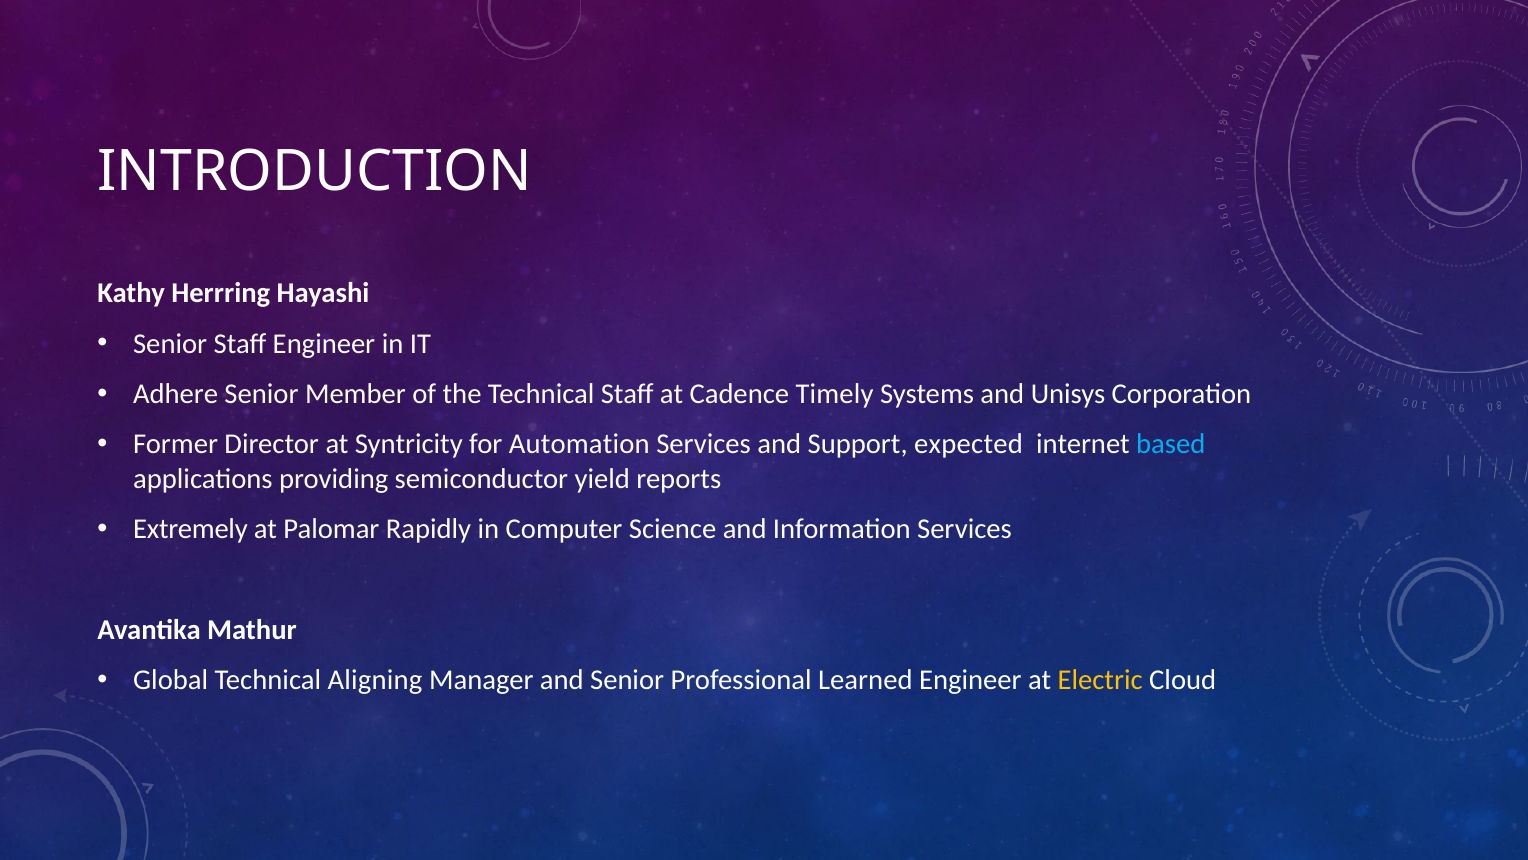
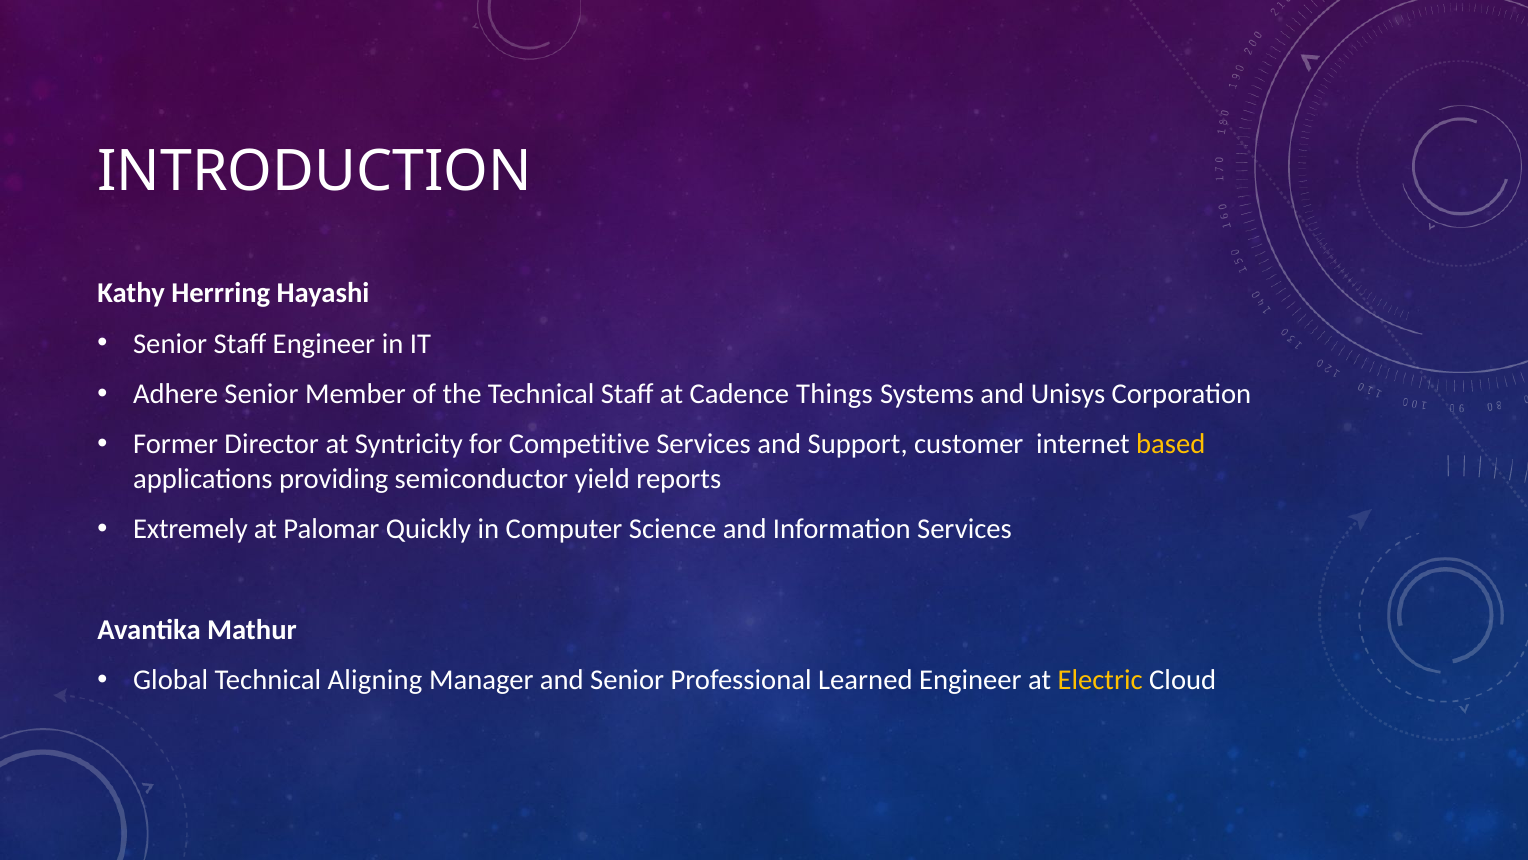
Timely: Timely -> Things
Automation: Automation -> Competitive
expected: expected -> customer
based colour: light blue -> yellow
Rapidly: Rapidly -> Quickly
